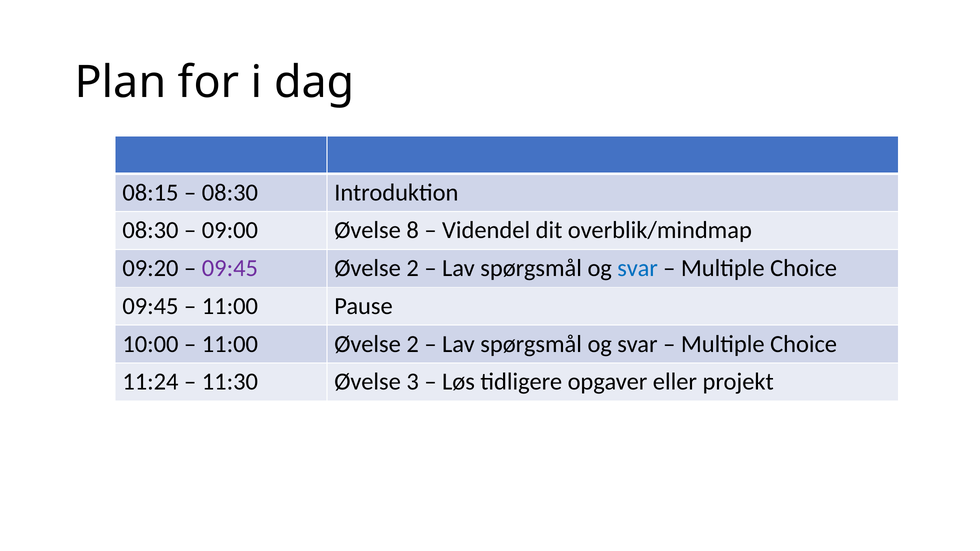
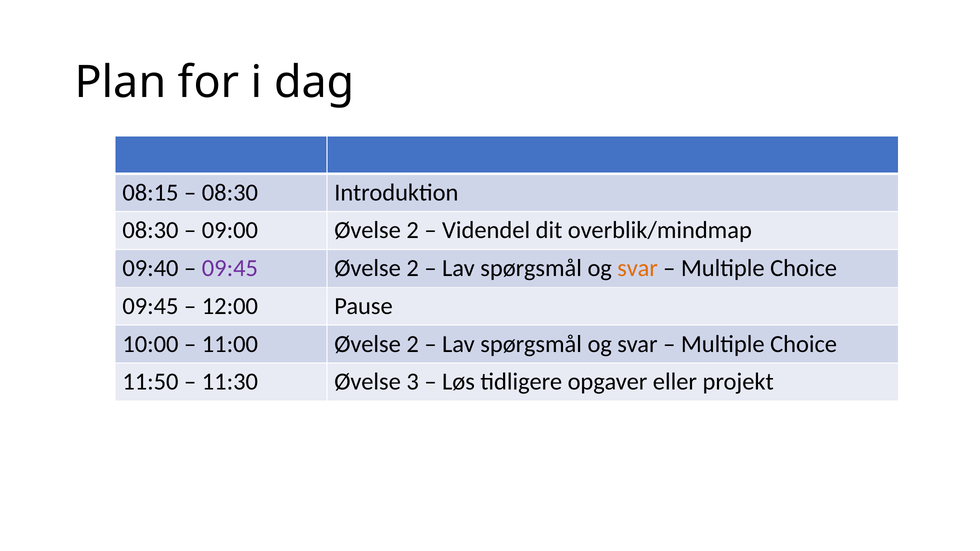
09:00 Øvelse 8: 8 -> 2
09:20: 09:20 -> 09:40
svar at (638, 268) colour: blue -> orange
11:00 at (230, 306): 11:00 -> 12:00
11:24: 11:24 -> 11:50
